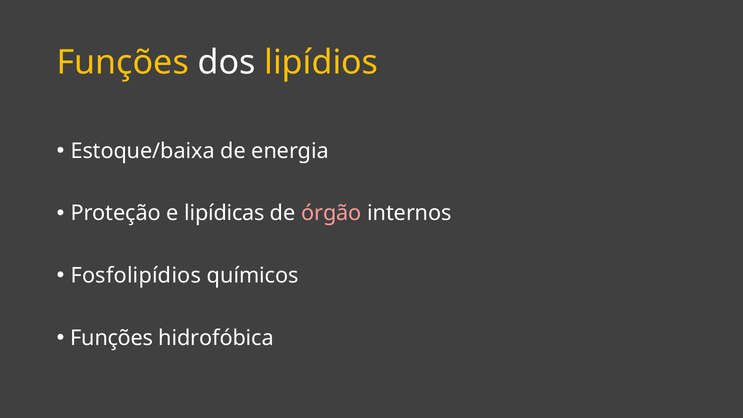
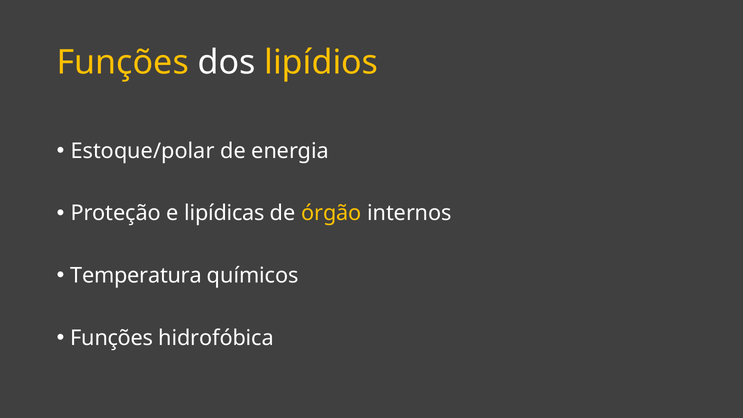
Estoque/baixa: Estoque/baixa -> Estoque/polar
órgão colour: pink -> yellow
Fosfolipídios: Fosfolipídios -> Temperatura
